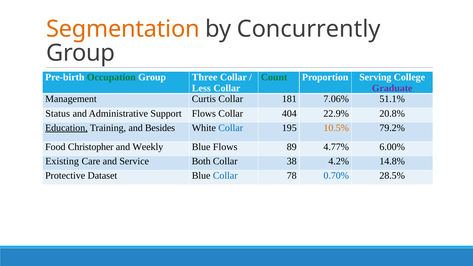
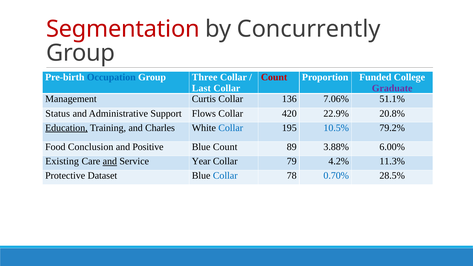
Segmentation colour: orange -> red
Occupation colour: green -> blue
Count at (274, 77) colour: green -> red
Serving: Serving -> Funded
Less: Less -> Last
181: 181 -> 136
404: 404 -> 420
Besides: Besides -> Charles
10.5% colour: orange -> blue
Christopher: Christopher -> Conclusion
Weekly: Weekly -> Positive
Blue Flows: Flows -> Count
4.77%: 4.77% -> 3.88%
and at (110, 161) underline: none -> present
Both: Both -> Year
38: 38 -> 79
14.8%: 14.8% -> 11.3%
